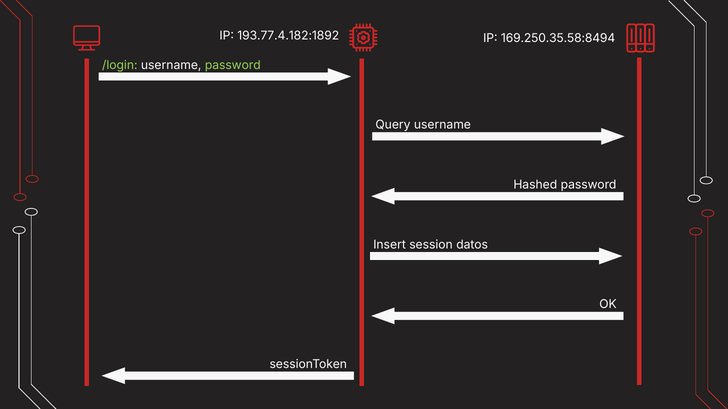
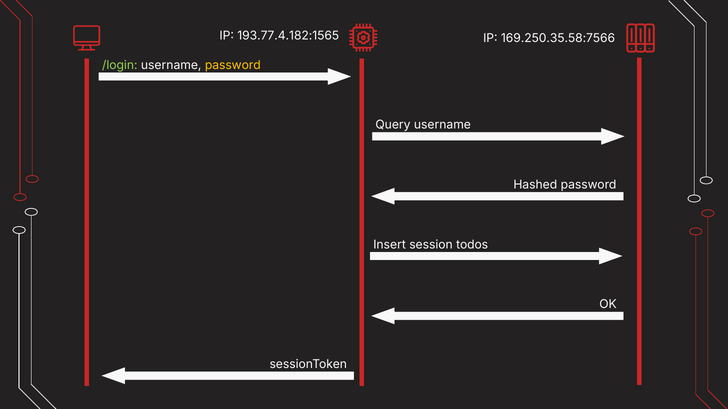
193.77.4.182:1892: 193.77.4.182:1892 -> 193.77.4.182:1565
169.250.35.58:8494: 169.250.35.58:8494 -> 169.250.35.58:7566
password at (233, 65) colour: light green -> yellow
datos: datos -> todos
